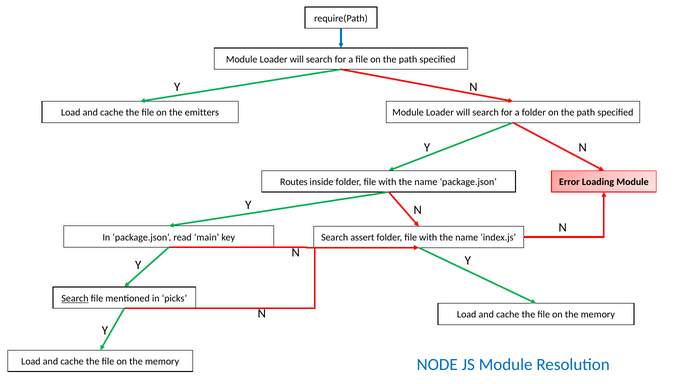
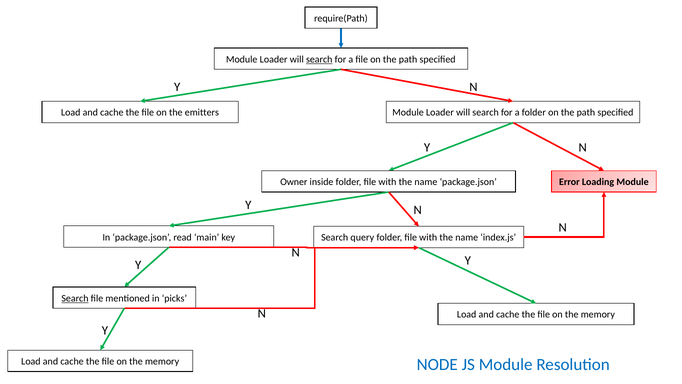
search at (319, 59) underline: none -> present
Routes: Routes -> Owner
assert: assert -> query
